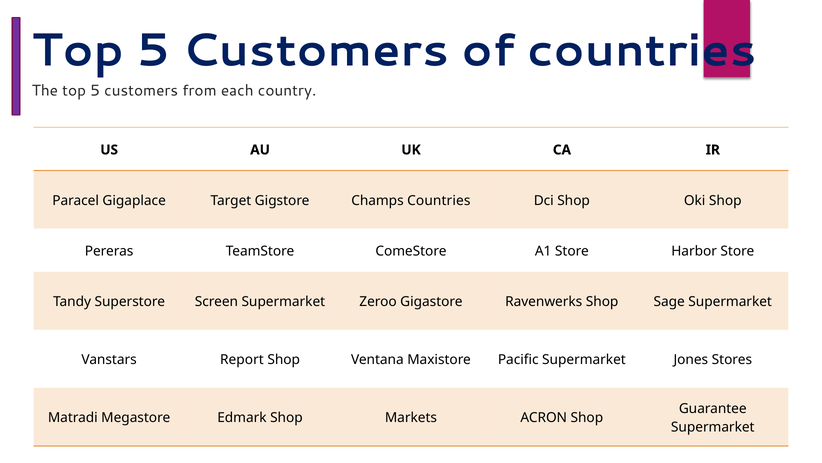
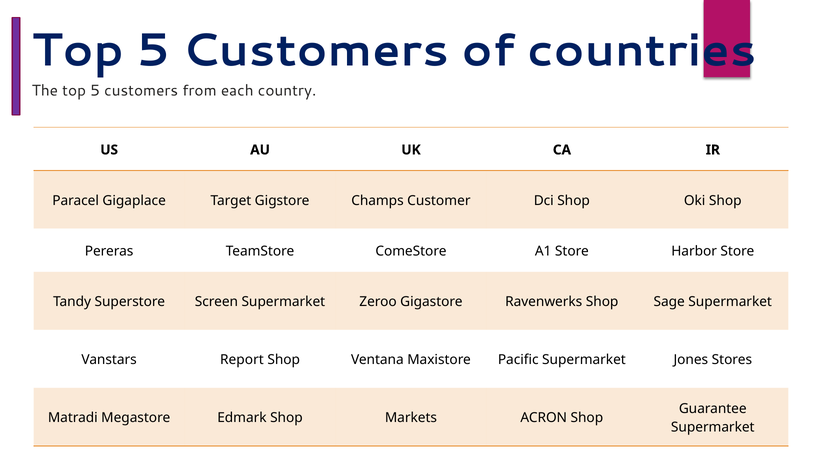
Champs Countries: Countries -> Customer
